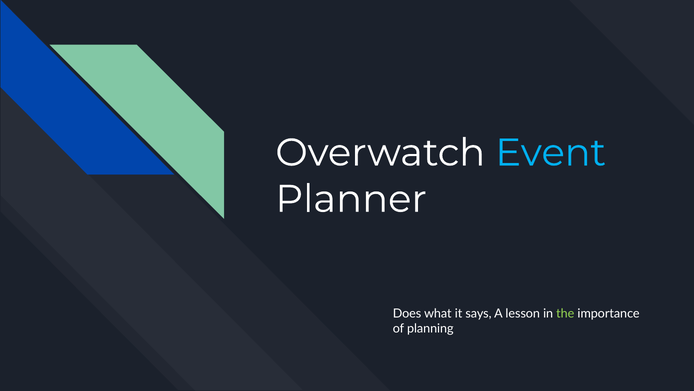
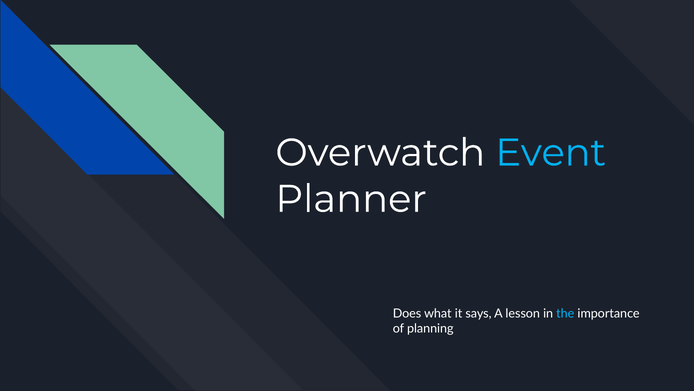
the colour: light green -> light blue
